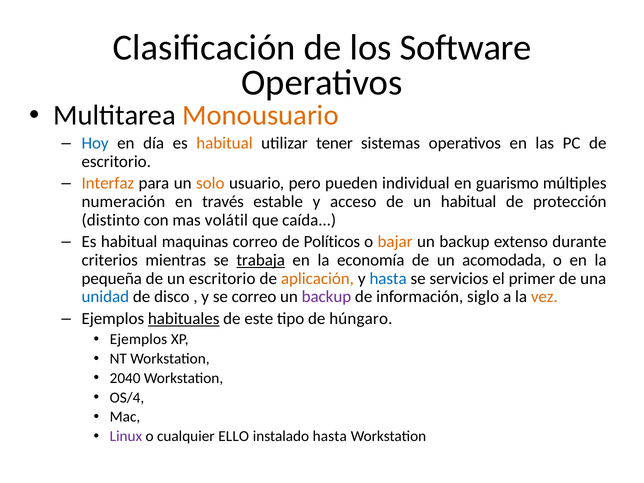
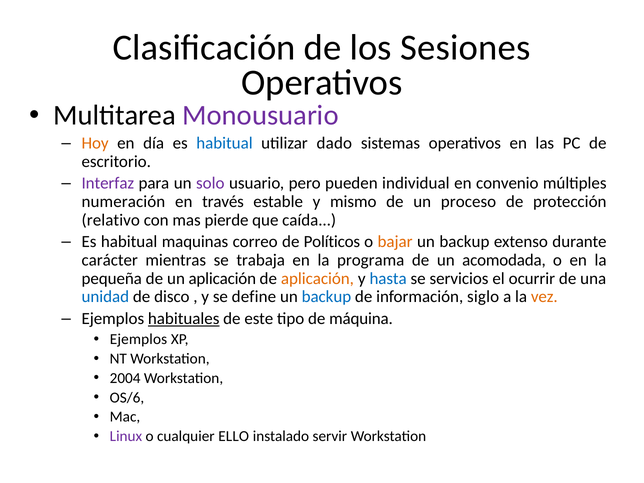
Software: Software -> Sesiones
Monousuario colour: orange -> purple
Hoy colour: blue -> orange
habitual at (224, 143) colour: orange -> blue
tener: tener -> dado
Interfaz colour: orange -> purple
solo colour: orange -> purple
guarismo: guarismo -> convenio
acceso: acceso -> mismo
un habitual: habitual -> proceso
distinto: distinto -> relativo
volátil: volátil -> pierde
criterios: criterios -> carácter
trabaja underline: present -> none
economía: economía -> programa
un escritorio: escritorio -> aplicación
primer: primer -> ocurrir
se correo: correo -> define
backup at (326, 297) colour: purple -> blue
húngaro: húngaro -> máquina
2040: 2040 -> 2004
OS/4: OS/4 -> OS/6
instalado hasta: hasta -> servir
